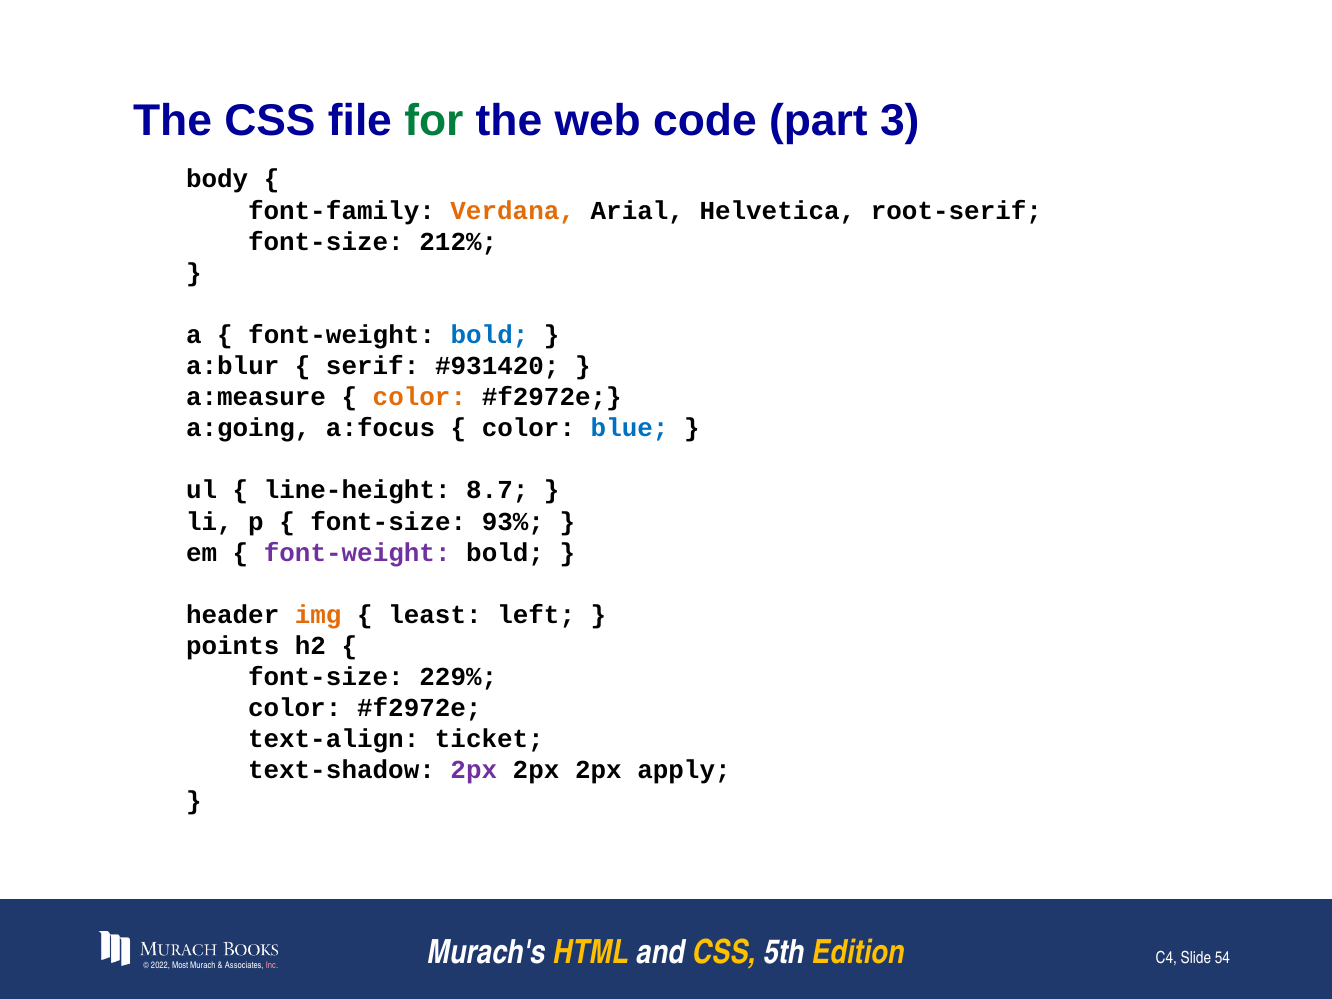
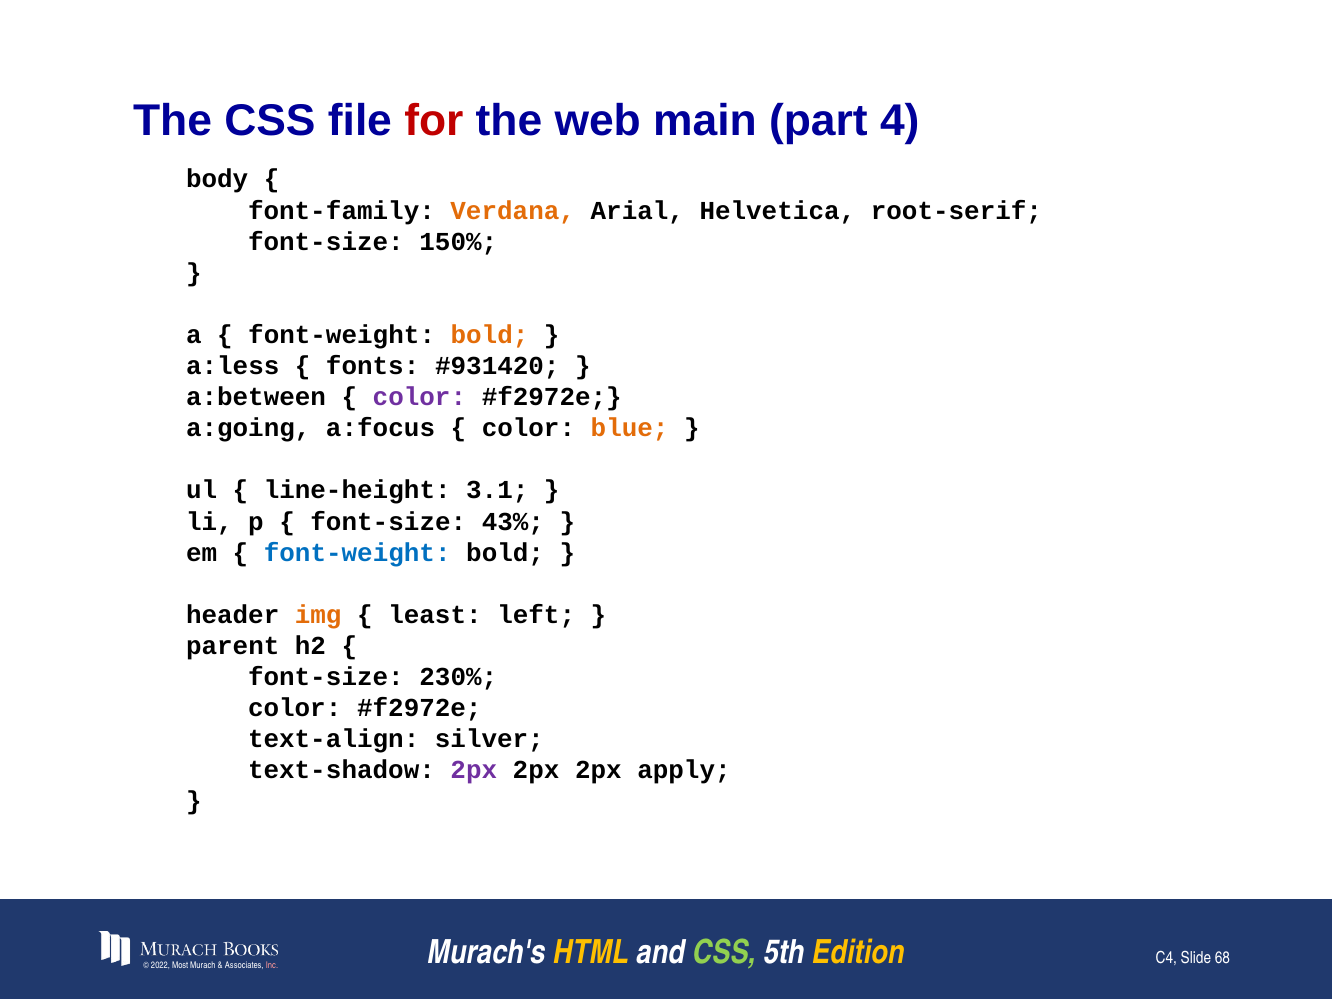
for colour: green -> red
code: code -> main
3: 3 -> 4
212%: 212% -> 150%
bold at (489, 335) colour: blue -> orange
a:blur: a:blur -> a:less
serif: serif -> fonts
a:measure: a:measure -> a:between
color at (419, 397) colour: orange -> purple
blue colour: blue -> orange
8.7: 8.7 -> 3.1
93%: 93% -> 43%
font-weight at (357, 553) colour: purple -> blue
points: points -> parent
229%: 229% -> 230%
ticket: ticket -> silver
CSS at (724, 952) colour: yellow -> light green
54: 54 -> 68
